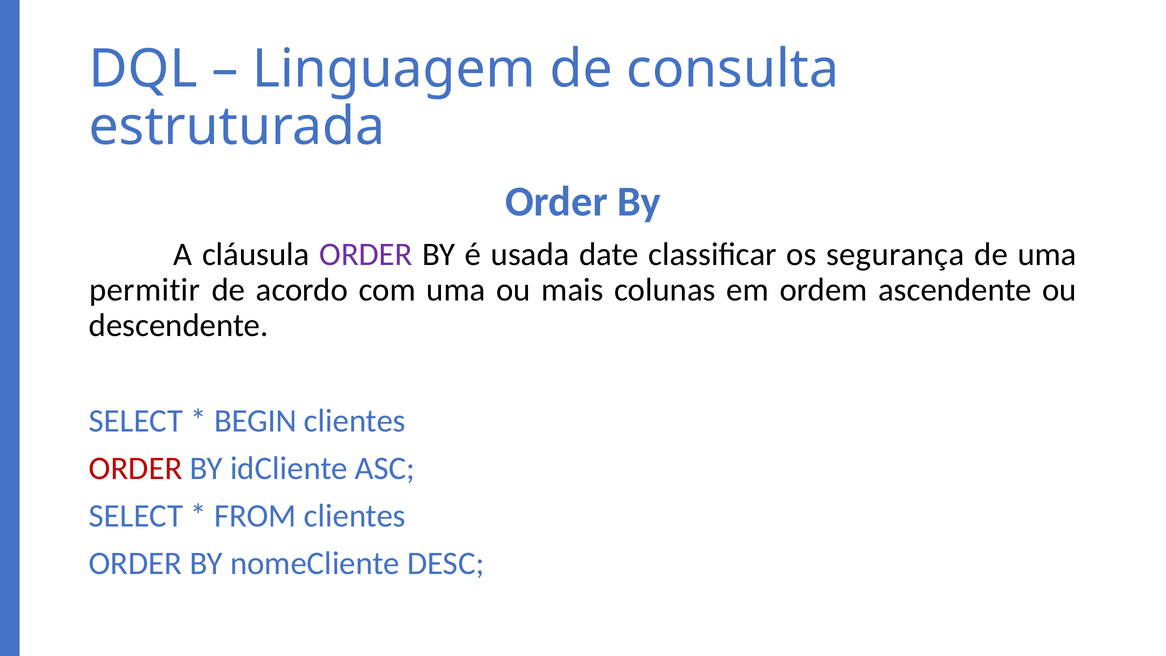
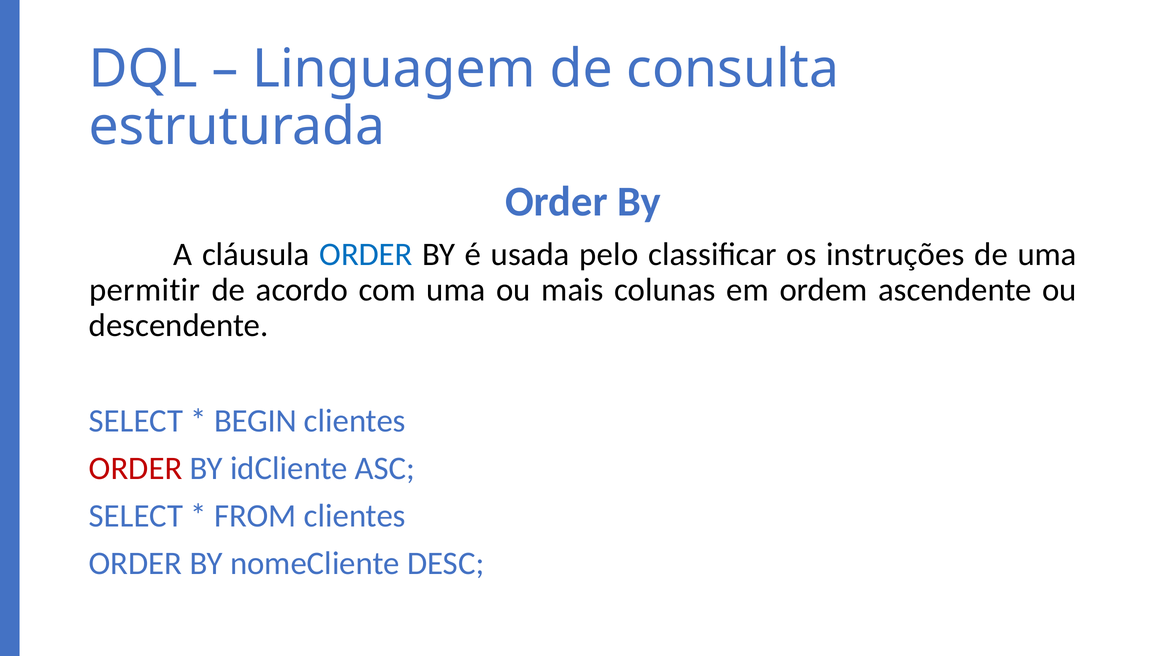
ORDER at (366, 255) colour: purple -> blue
date: date -> pelo
segurança: segurança -> instruções
